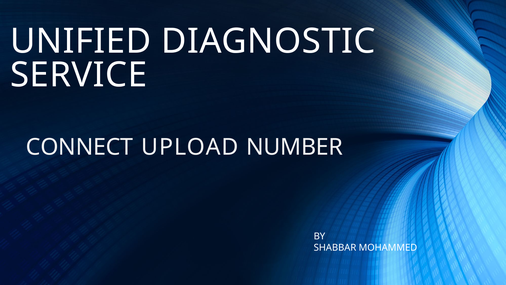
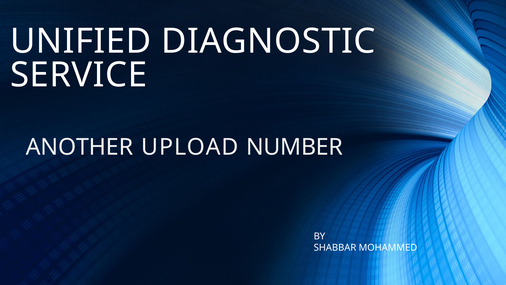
CONNECT: CONNECT -> ANOTHER
